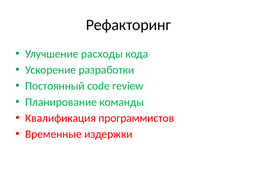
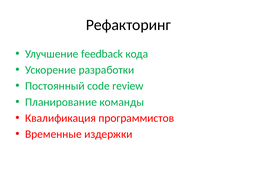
расходы: расходы -> feedback
